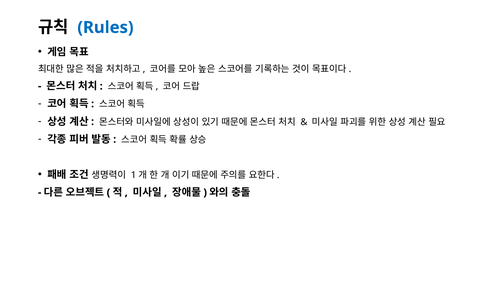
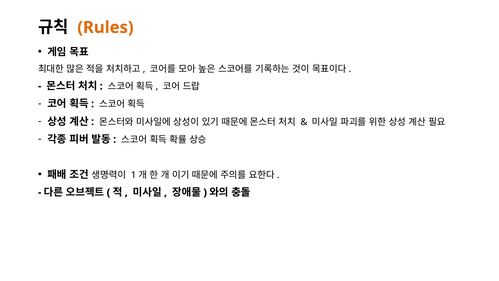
Rules colour: blue -> orange
